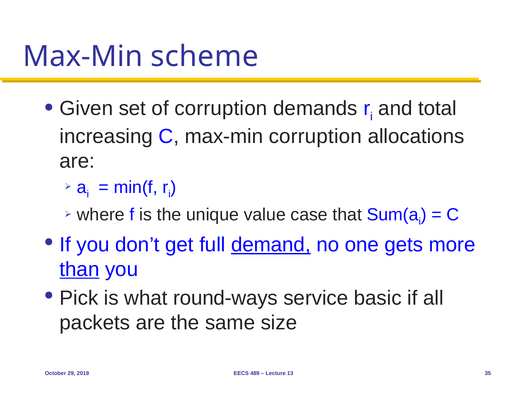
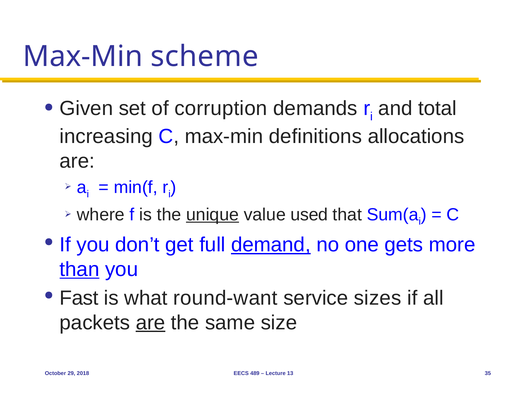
max-min corruption: corruption -> definitions
unique underline: none -> present
case: case -> used
Pick: Pick -> Fast
round-ways: round-ways -> round-want
basic: basic -> sizes
are at (151, 323) underline: none -> present
